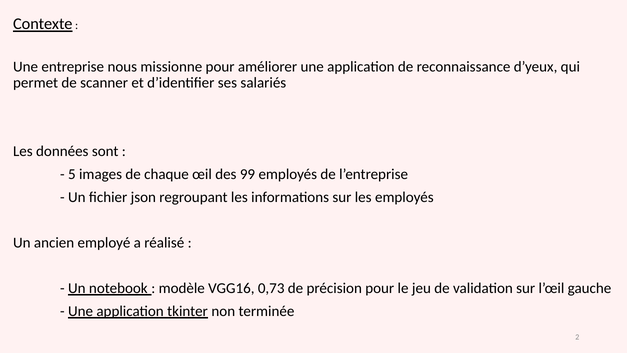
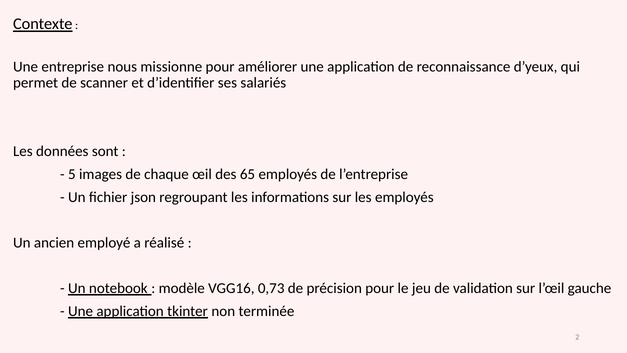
99: 99 -> 65
